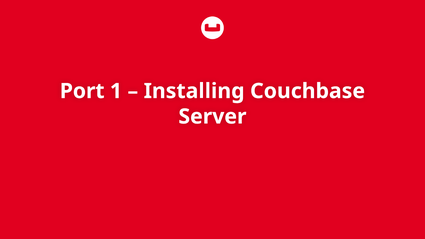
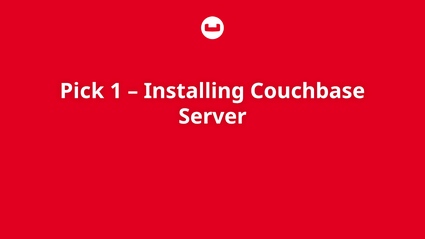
Port: Port -> Pick
